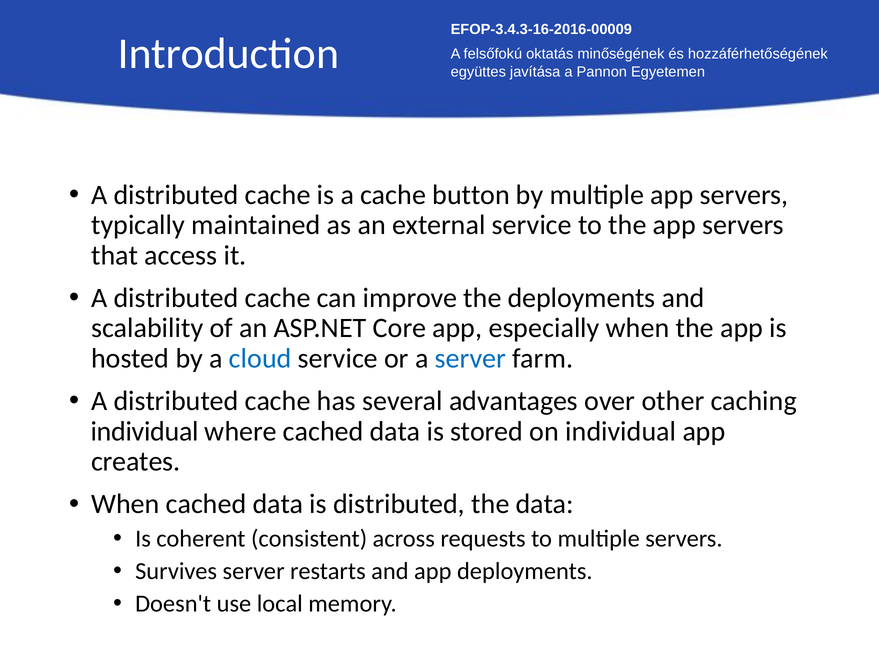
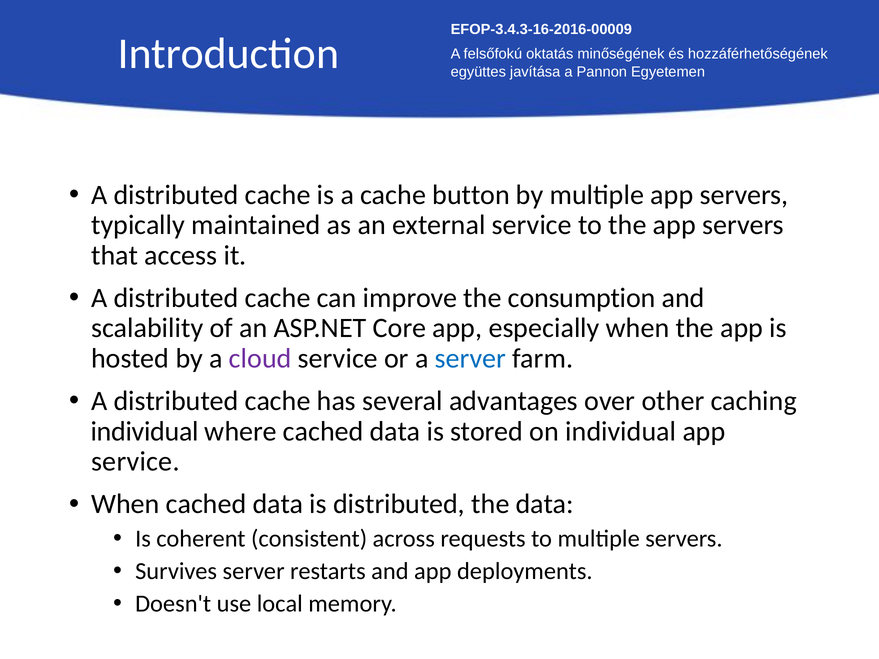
the deployments: deployments -> consumption
cloud colour: blue -> purple
creates at (136, 462): creates -> service
